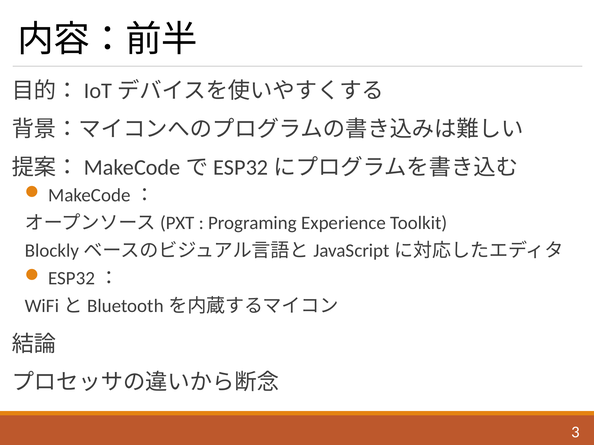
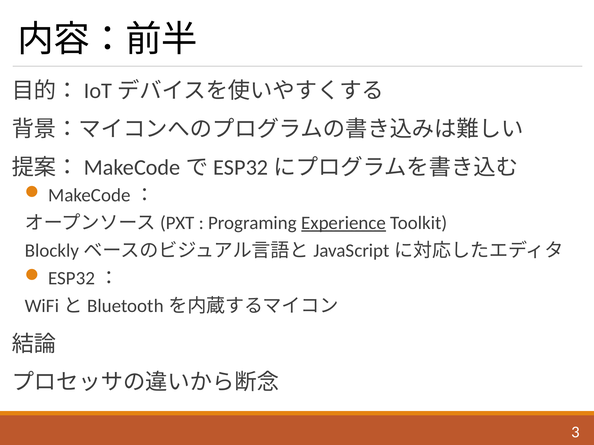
Experience underline: none -> present
